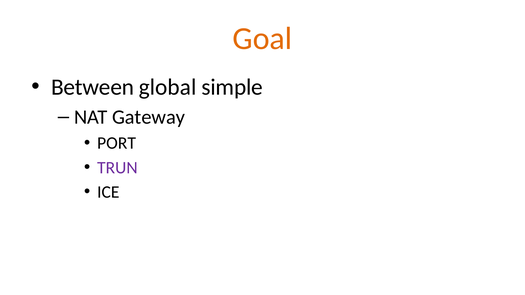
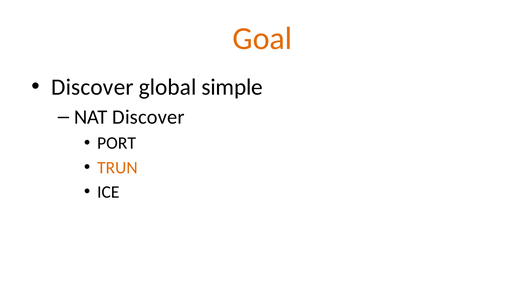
Between at (93, 87): Between -> Discover
NAT Gateway: Gateway -> Discover
TRUN colour: purple -> orange
